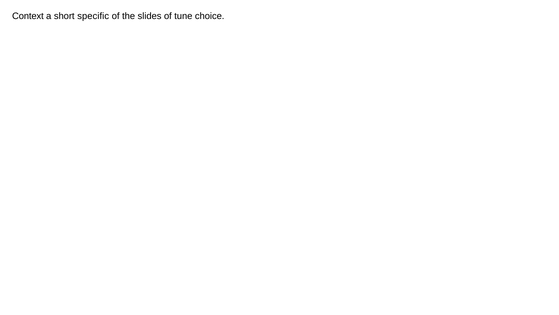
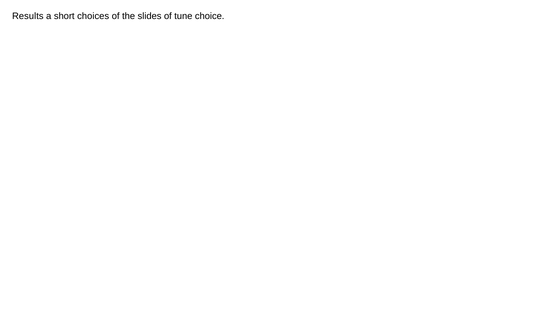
Context: Context -> Results
specific: specific -> choices
